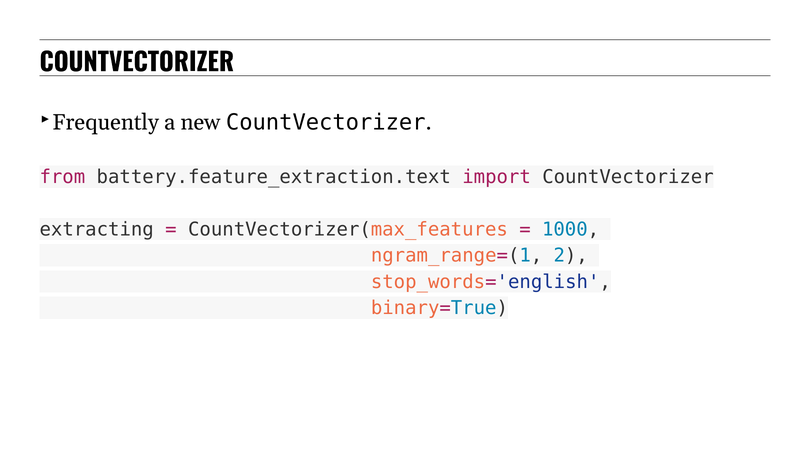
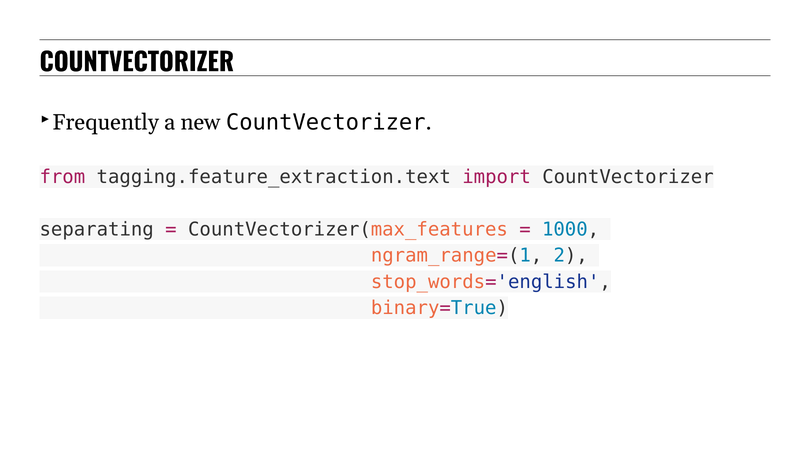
battery.feature_extraction.text: battery.feature_extraction.text -> tagging.feature_extraction.text
extracting: extracting -> separating
